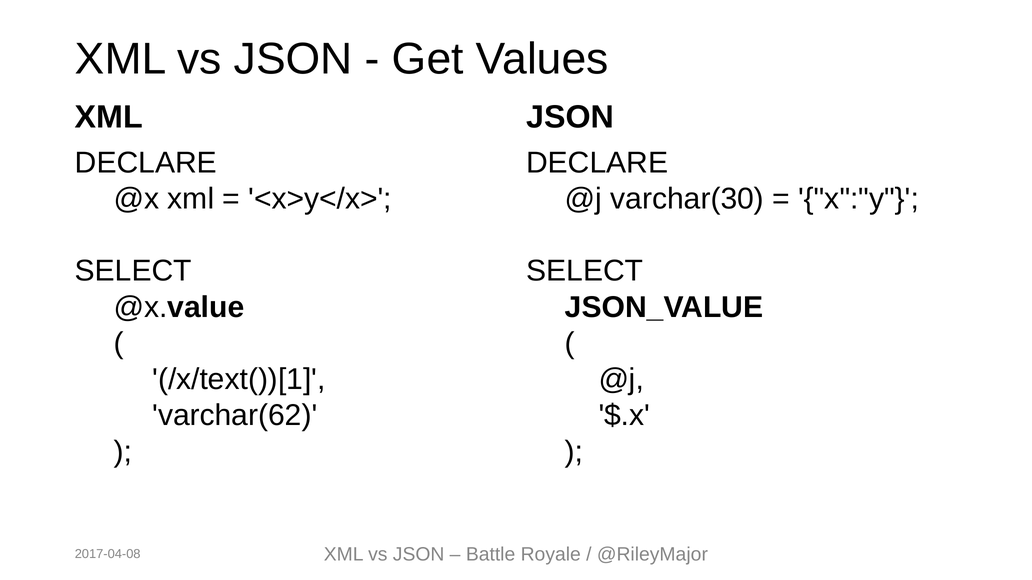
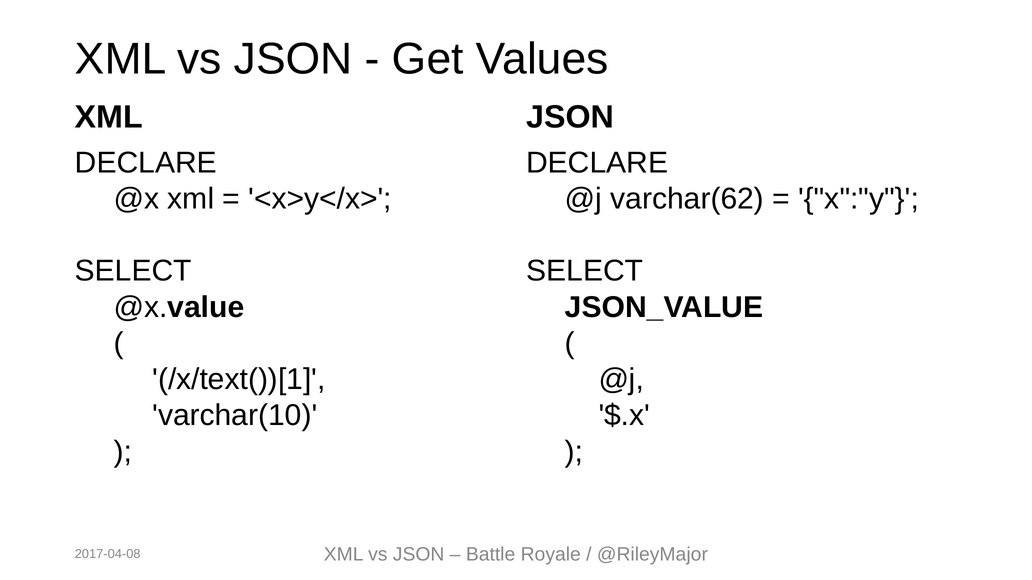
varchar(30: varchar(30 -> varchar(62
varchar(62: varchar(62 -> varchar(10
